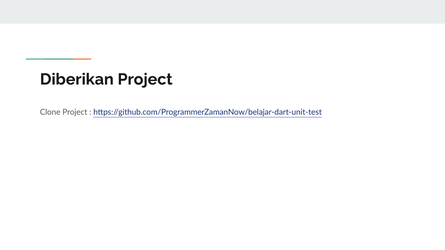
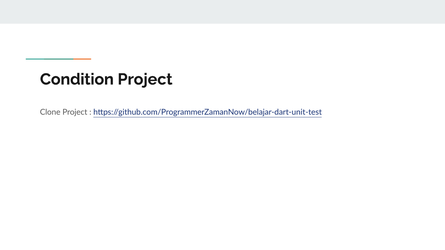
Diberikan: Diberikan -> Condition
